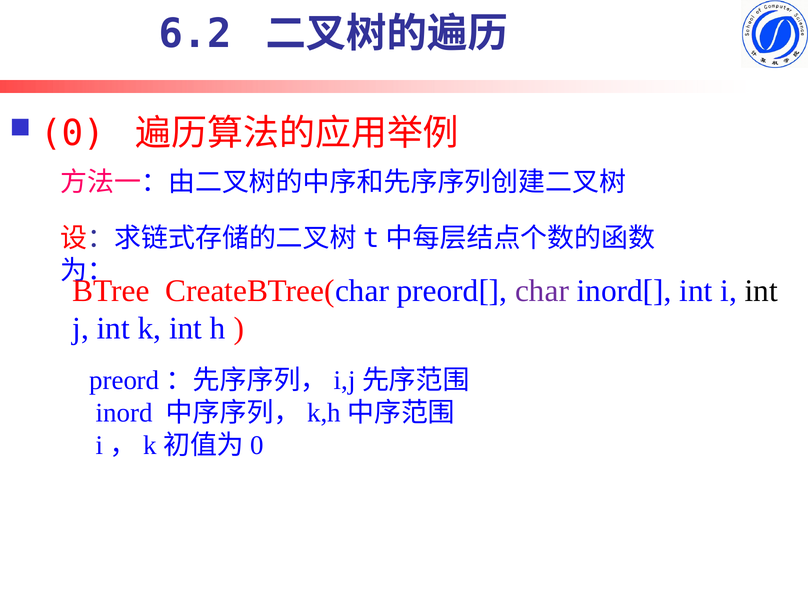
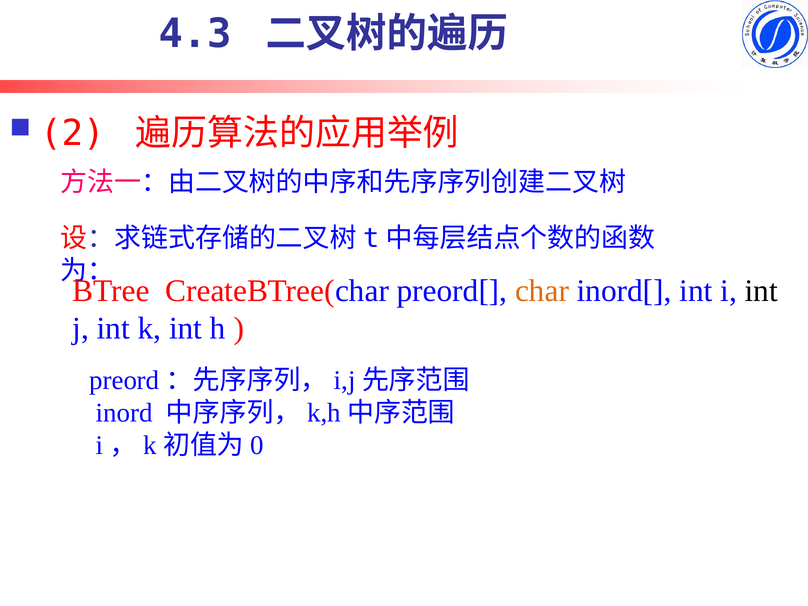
6.2: 6.2 -> 4.3
0: 0 -> 2
char colour: purple -> orange
